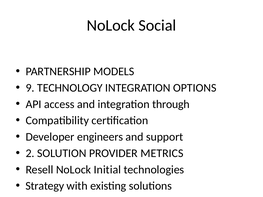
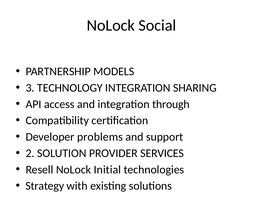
9 at (30, 88): 9 -> 3
OPTIONS: OPTIONS -> SHARING
engineers: engineers -> problems
PROVIDER METRICS: METRICS -> SERVICES
